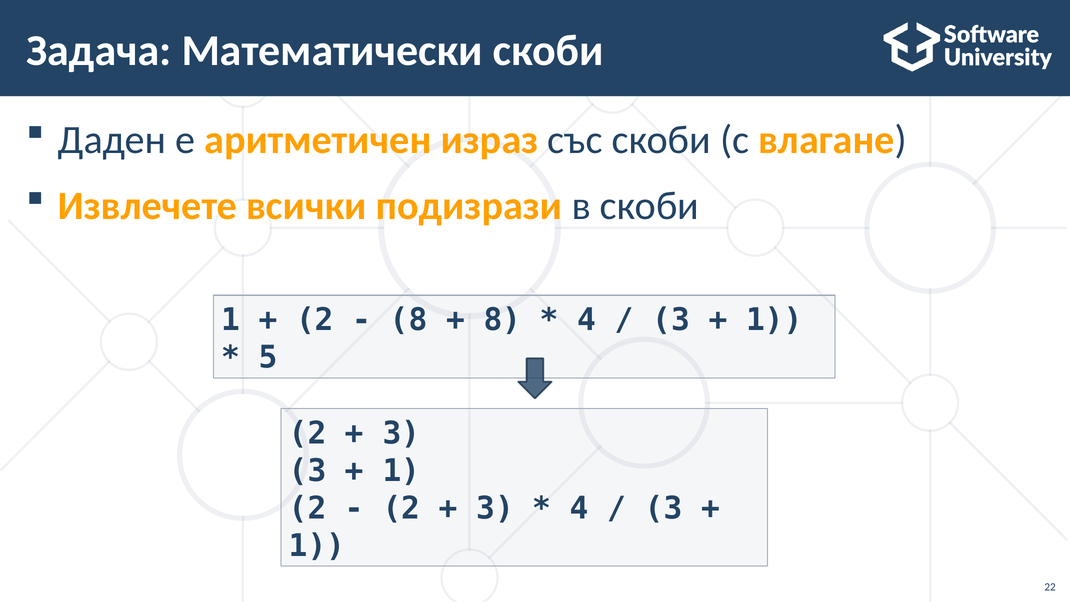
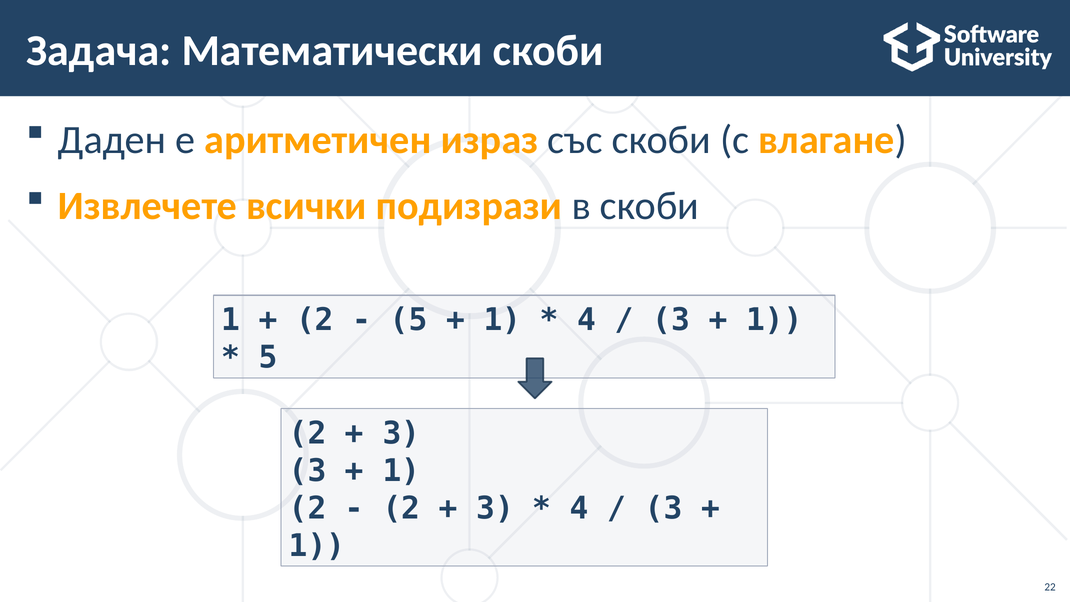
8 at (409, 320): 8 -> 5
8 at (502, 320): 8 -> 1
